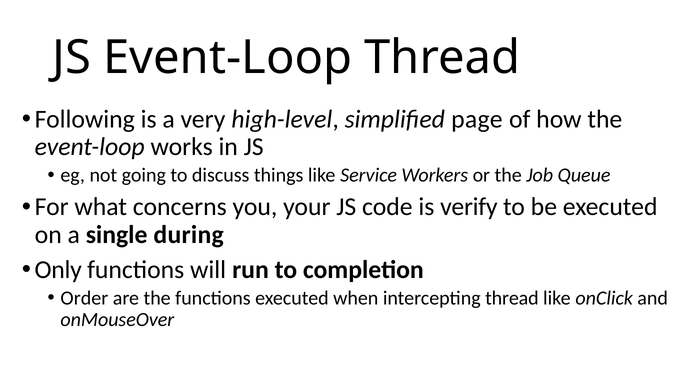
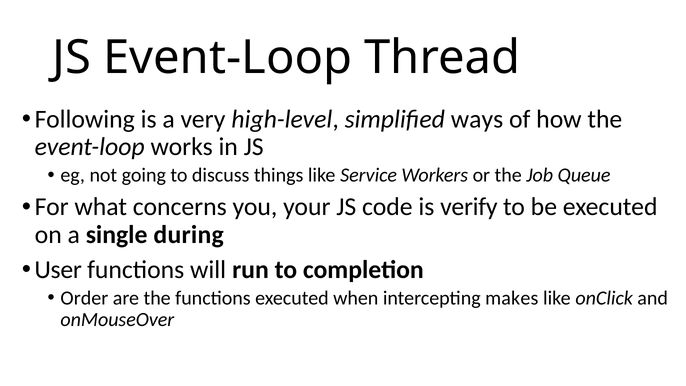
page: page -> ways
Only: Only -> User
intercepting thread: thread -> makes
